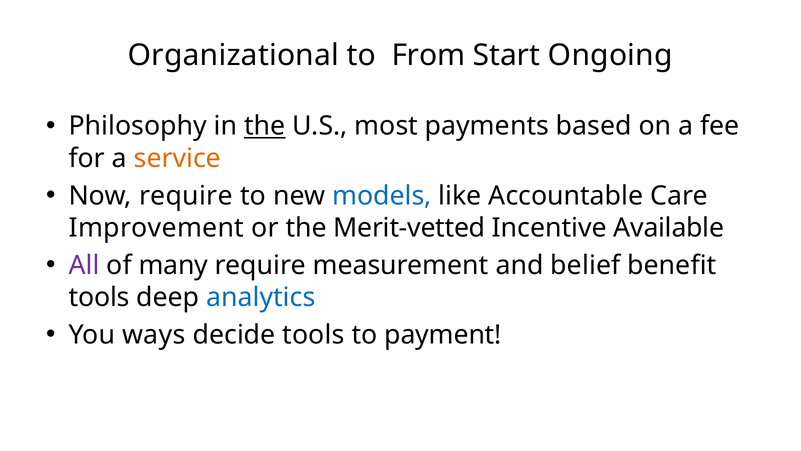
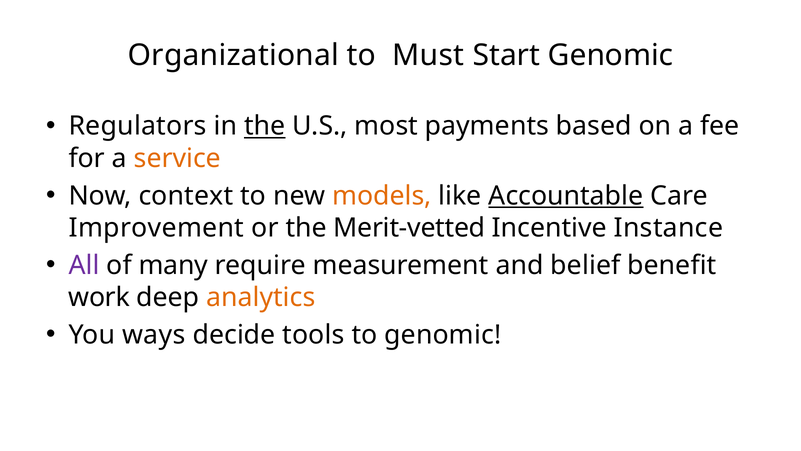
From: From -> Must
Start Ongoing: Ongoing -> Genomic
Philosophy: Philosophy -> Regulators
Now require: require -> context
models colour: blue -> orange
Accountable underline: none -> present
Available: Available -> Instance
tools at (99, 297): tools -> work
analytics colour: blue -> orange
to payment: payment -> genomic
